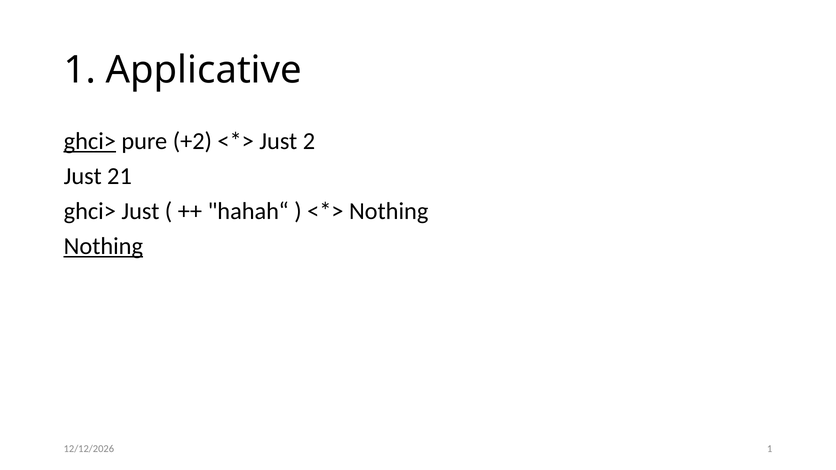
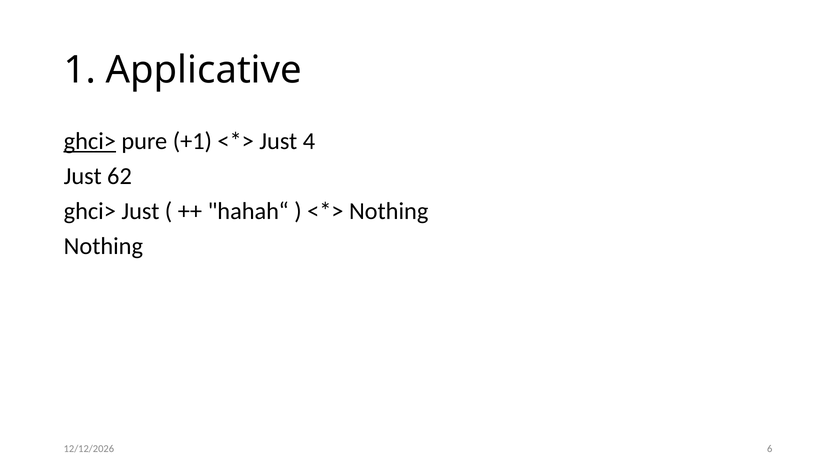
+2: +2 -> +1
2: 2 -> 4
21: 21 -> 62
Nothing at (103, 247) underline: present -> none
1 at (770, 449): 1 -> 6
